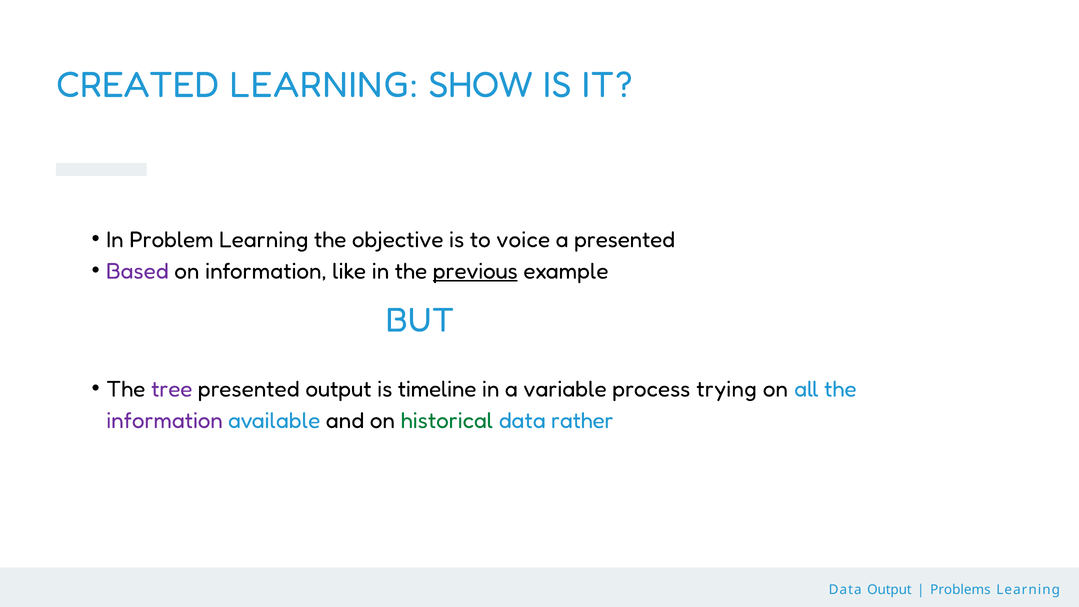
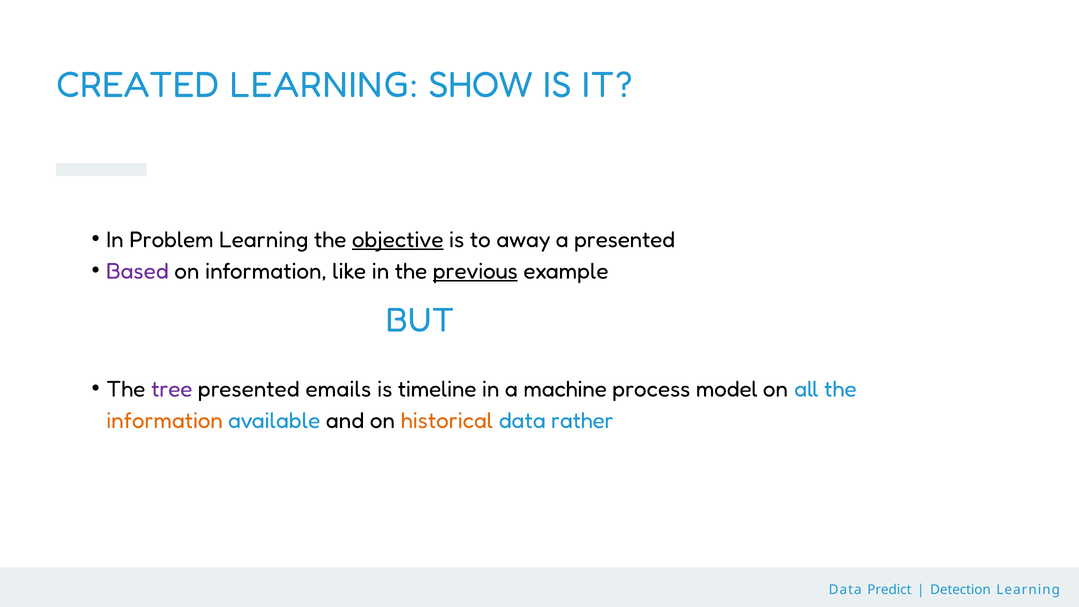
objective underline: none -> present
voice: voice -> away
presented output: output -> emails
variable: variable -> machine
trying: trying -> model
information at (165, 420) colour: purple -> orange
historical colour: green -> orange
Data Output: Output -> Predict
Problems: Problems -> Detection
